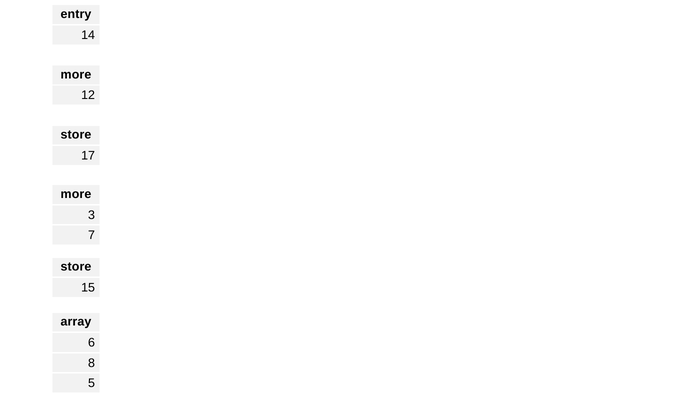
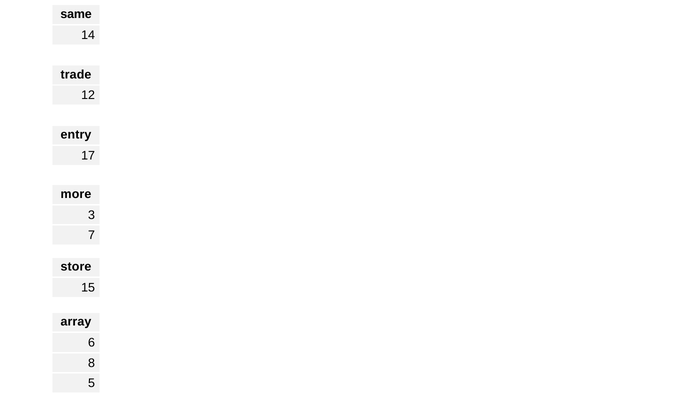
entry: entry -> same
more at (76, 74): more -> trade
store at (76, 135): store -> entry
